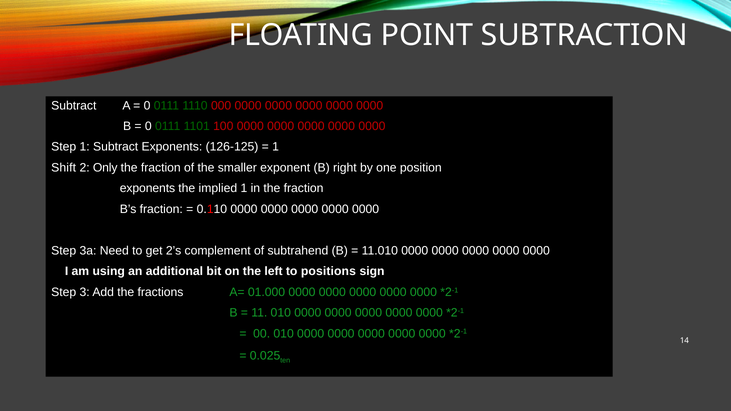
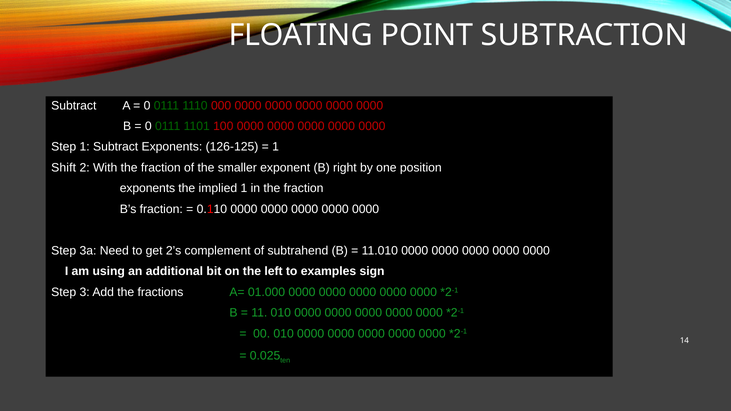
Only: Only -> With
positions: positions -> examples
